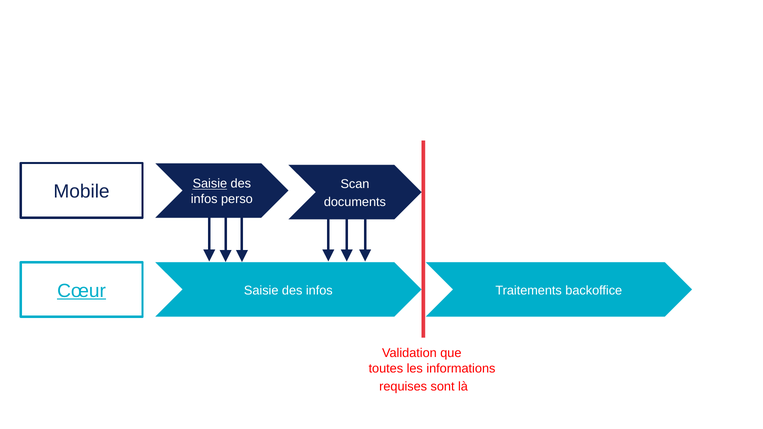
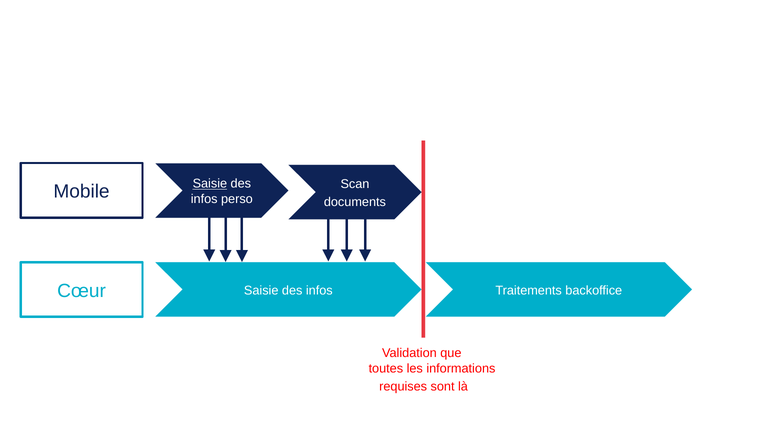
Cœur underline: present -> none
